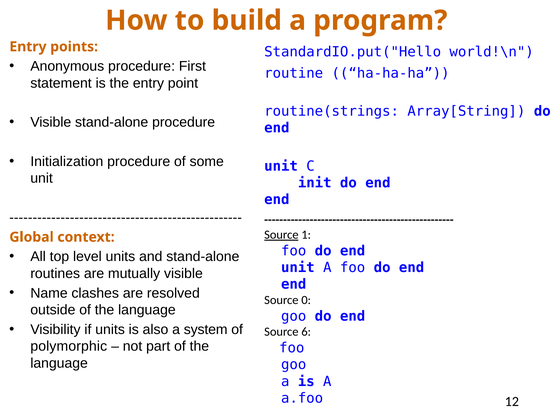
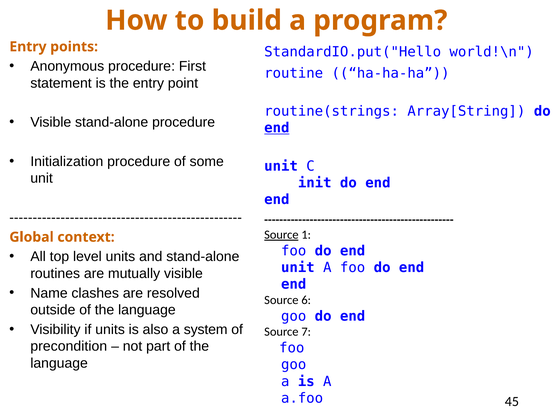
end at (277, 128) underline: none -> present
0: 0 -> 6
6: 6 -> 7
polymorphic: polymorphic -> precondition
12: 12 -> 45
